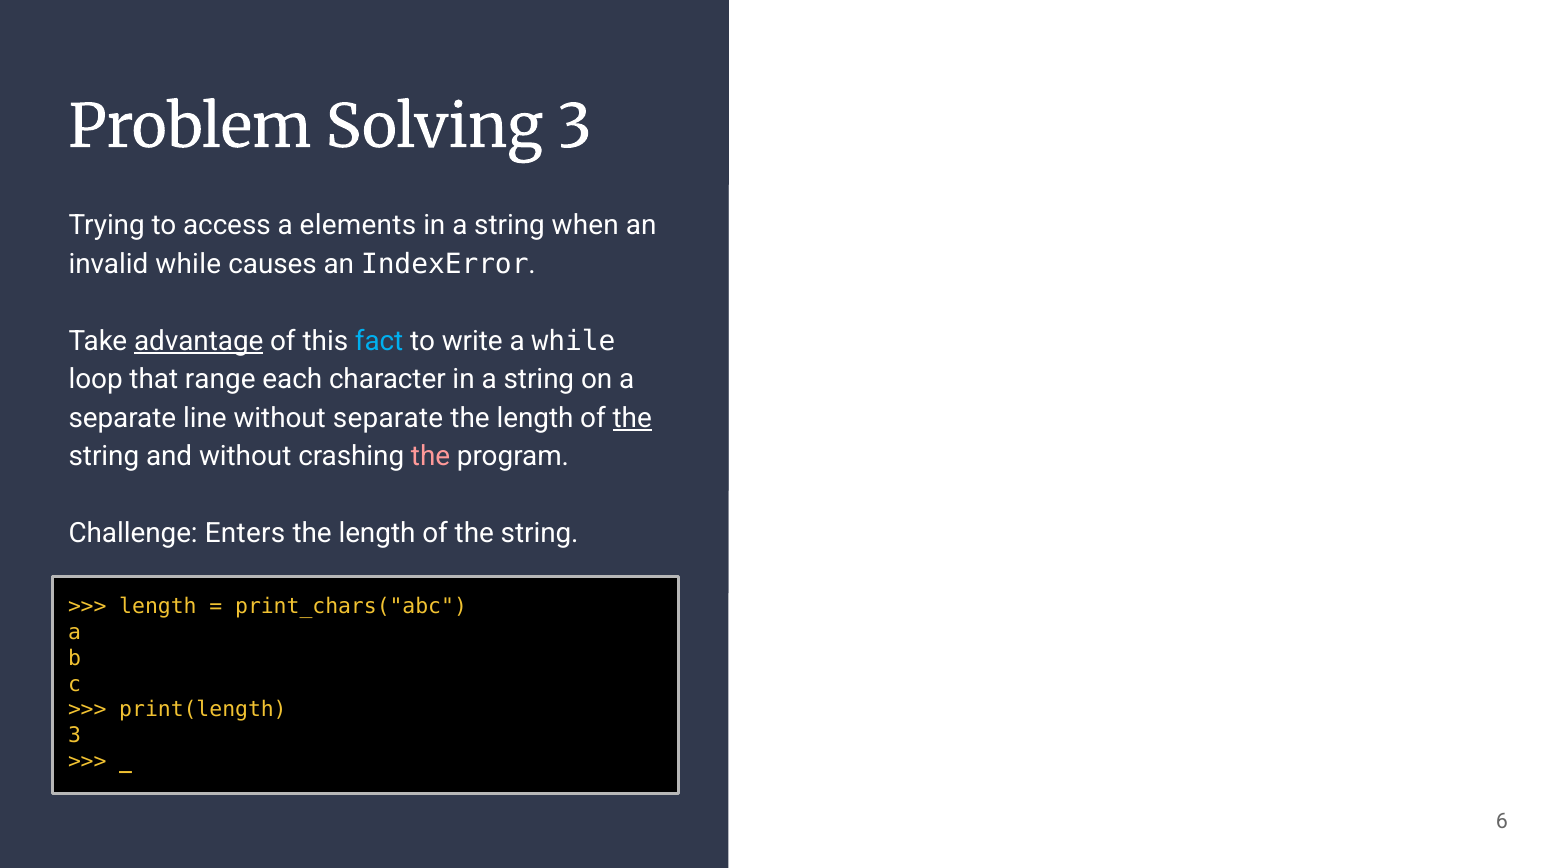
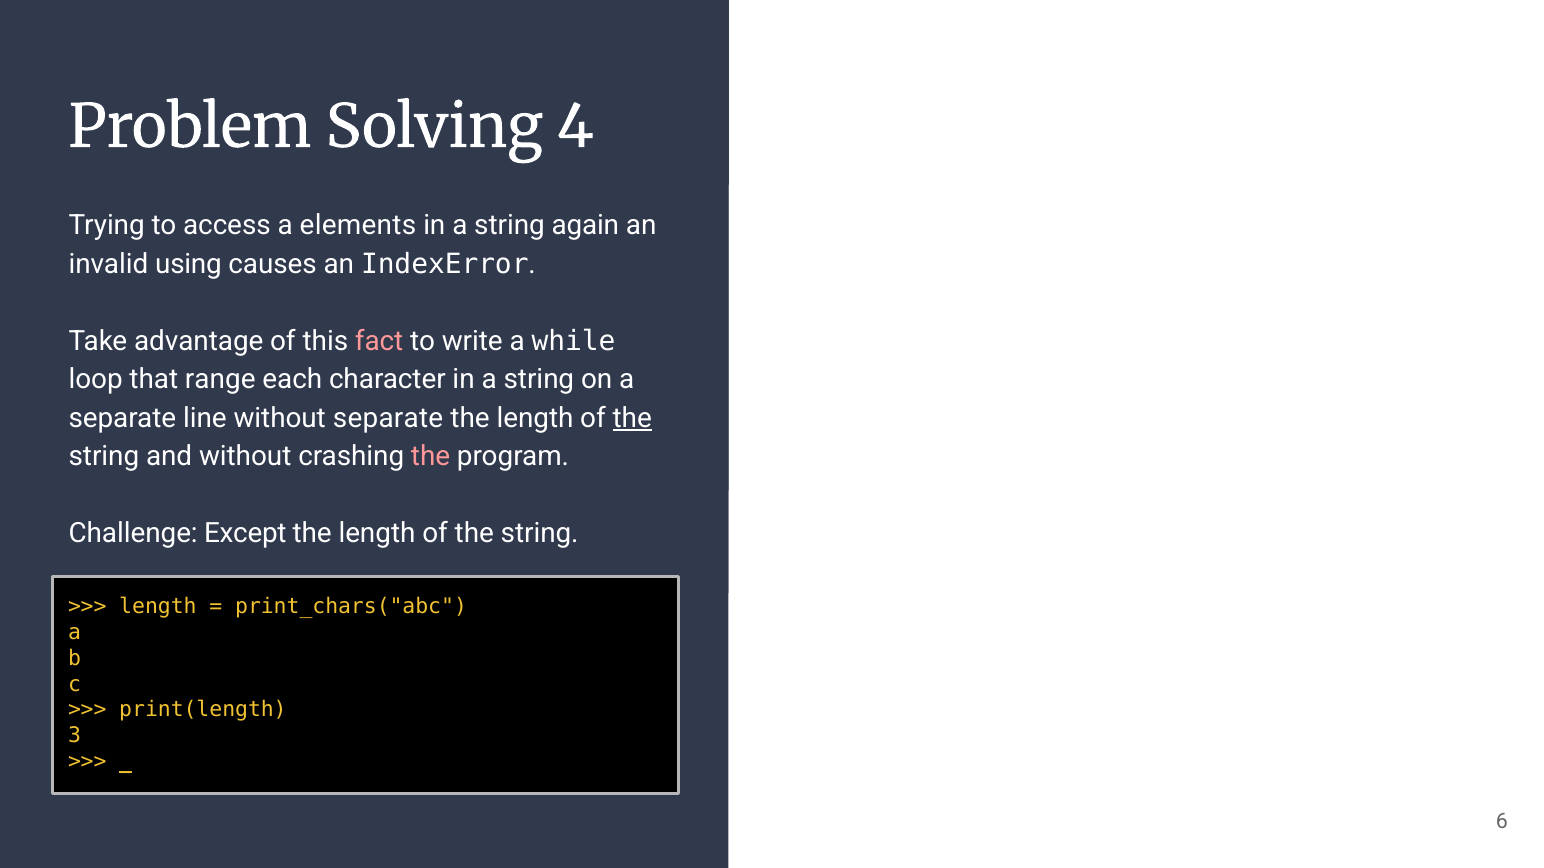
Solving 3: 3 -> 4
when: when -> again
invalid while: while -> using
advantage underline: present -> none
fact colour: light blue -> pink
Enters: Enters -> Except
